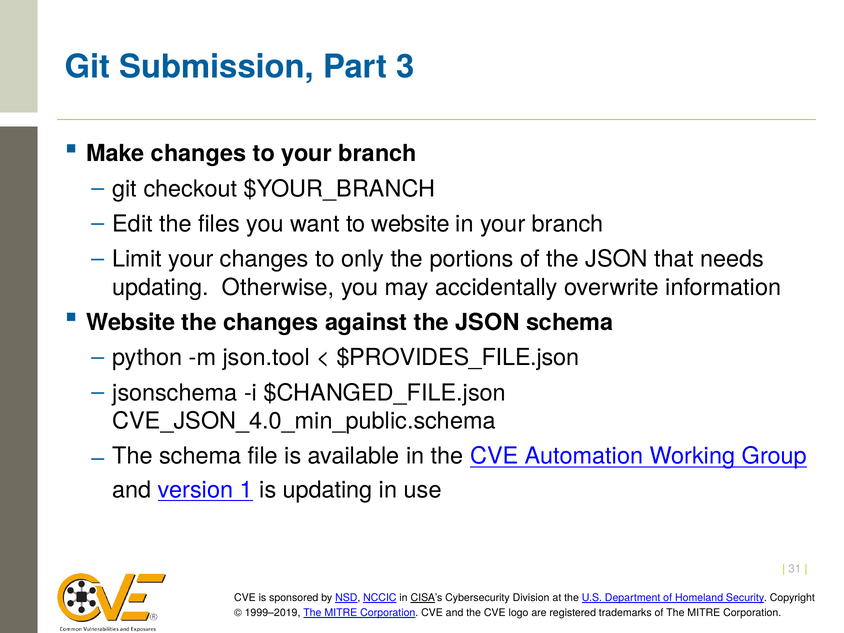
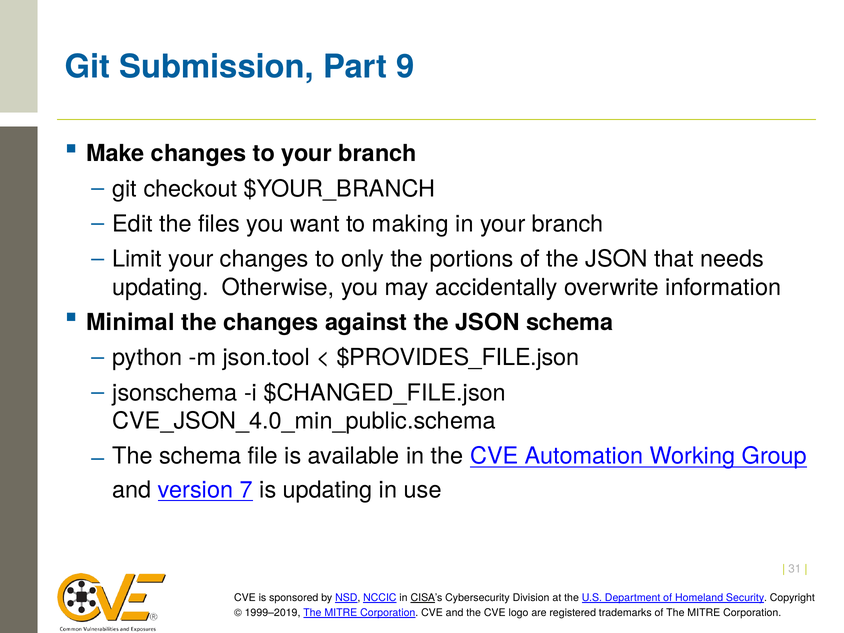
3: 3 -> 9
to website: website -> making
Website at (131, 322): Website -> Minimal
1: 1 -> 7
